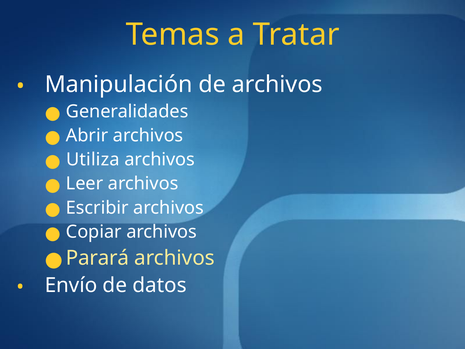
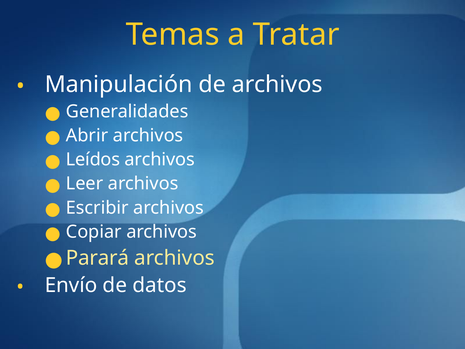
Utiliza: Utiliza -> Leídos
